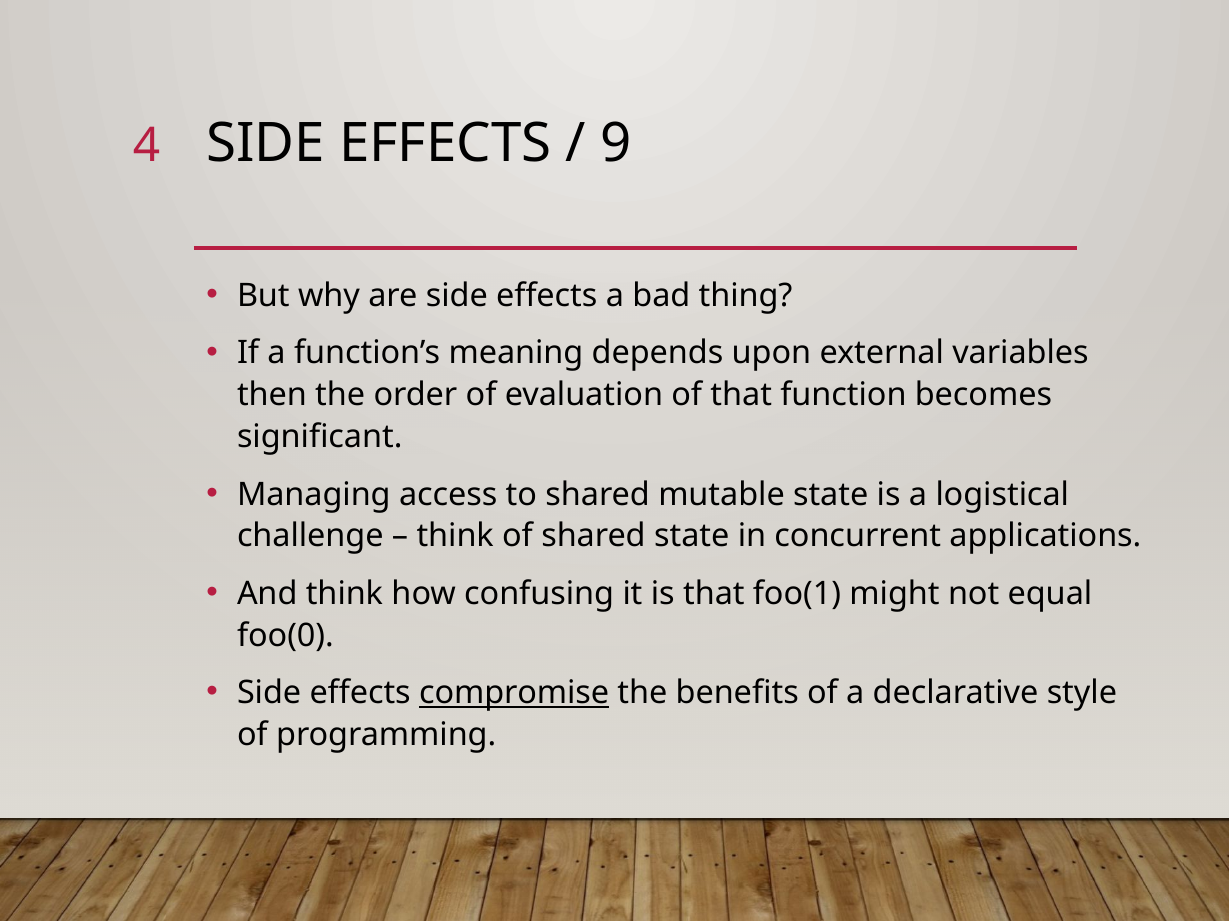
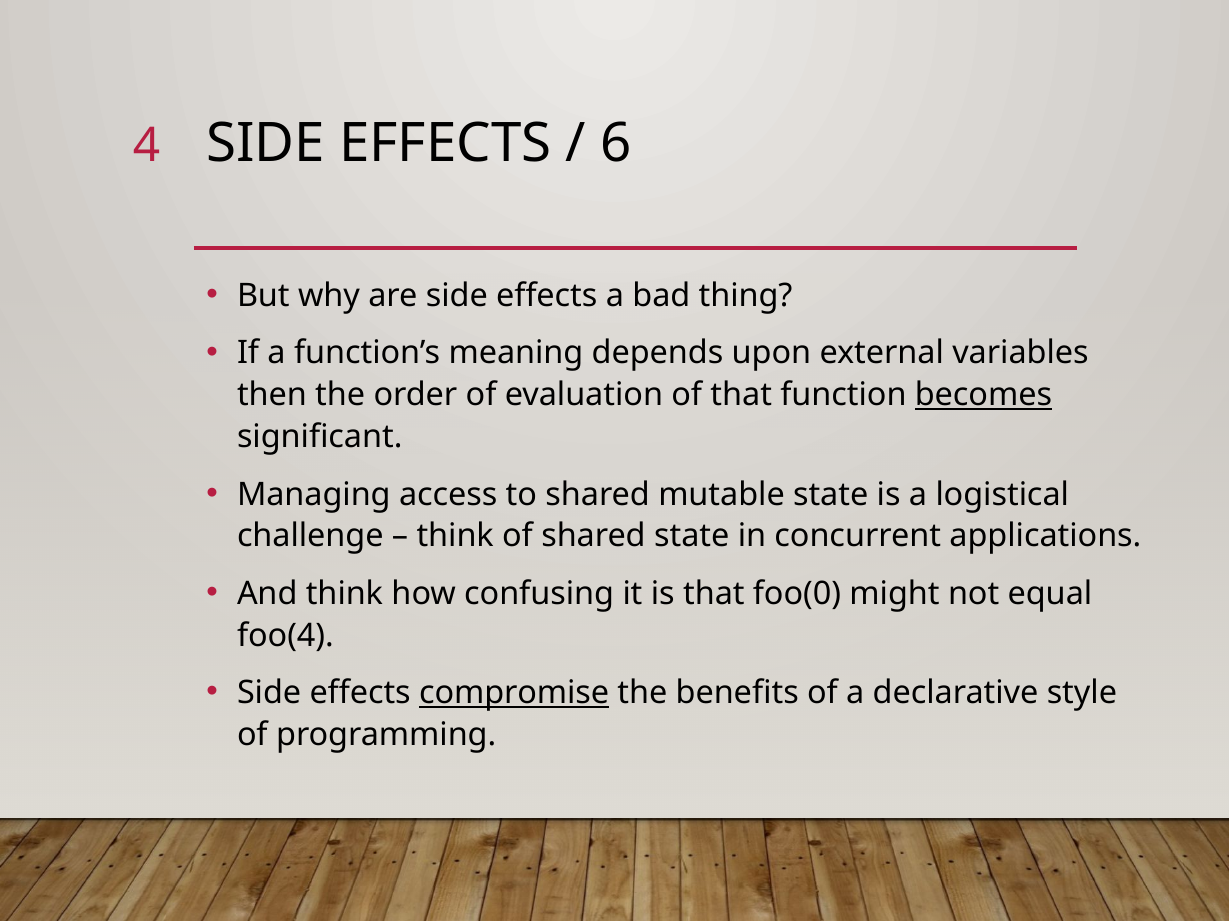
9: 9 -> 6
becomes underline: none -> present
foo(1: foo(1 -> foo(0
foo(0: foo(0 -> foo(4
